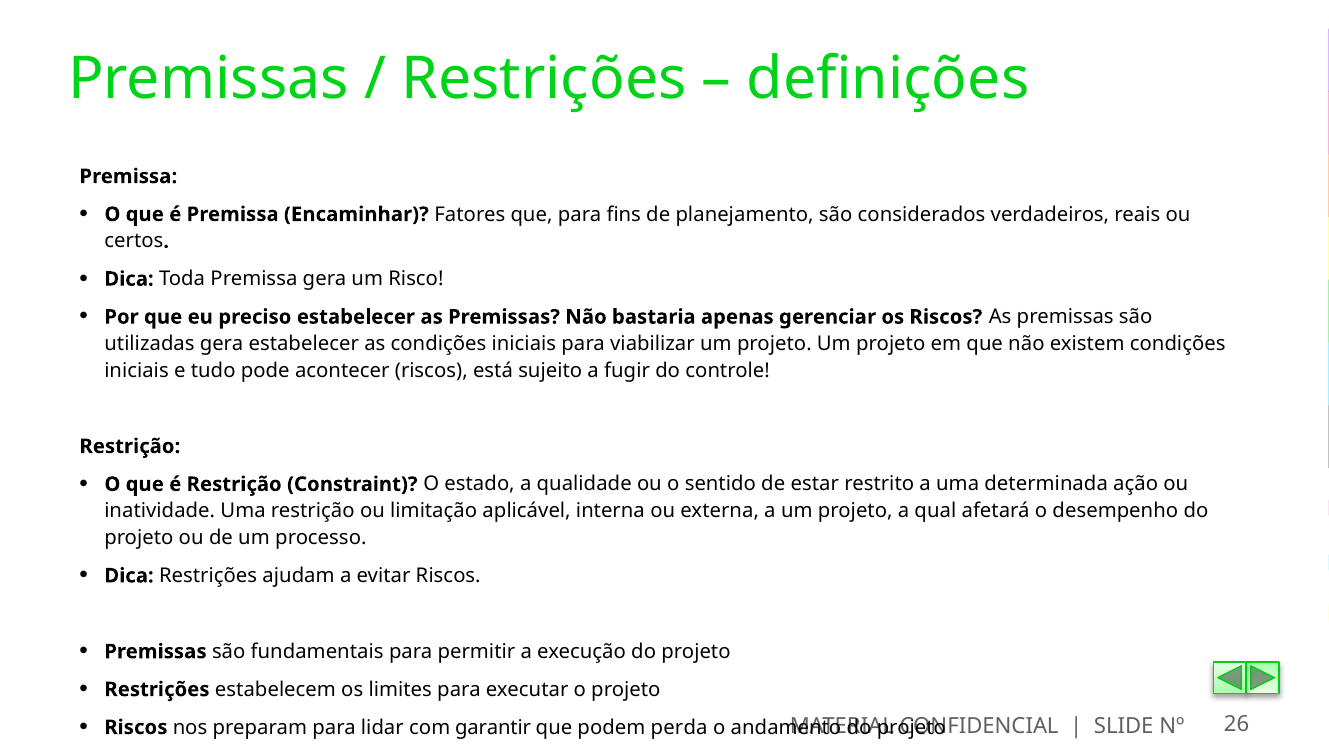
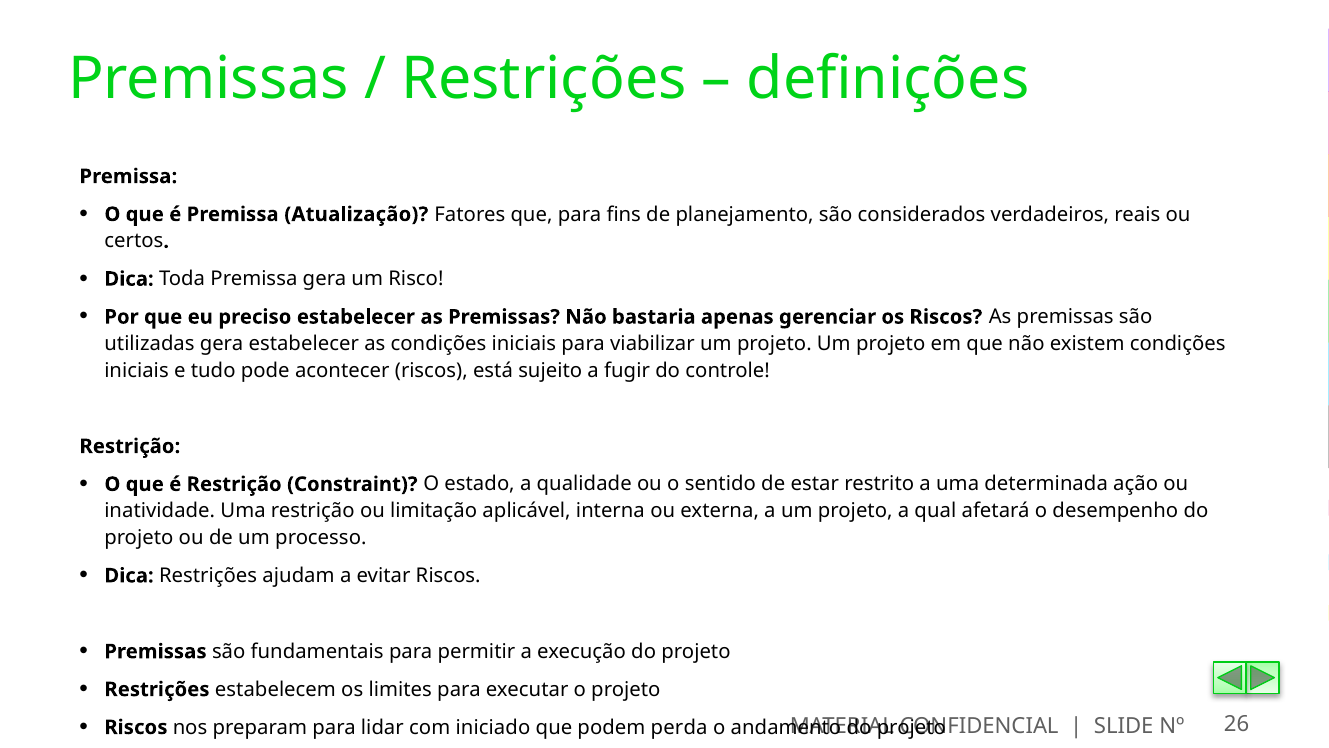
Encaminhar: Encaminhar -> Atualização
garantir: garantir -> iniciado
